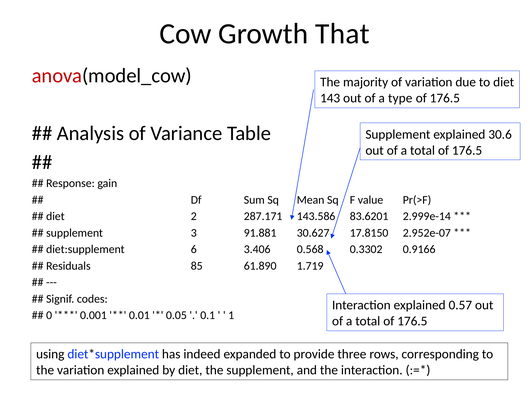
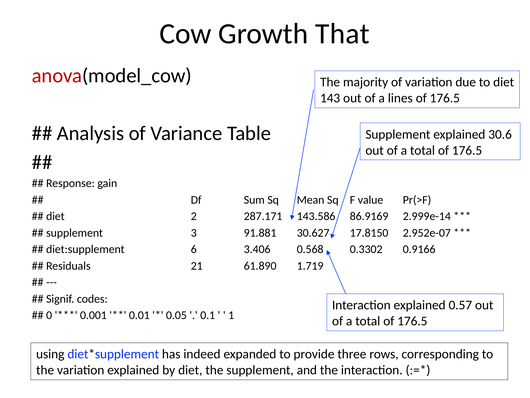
type: type -> lines
83.6201: 83.6201 -> 86.9169
85: 85 -> 21
